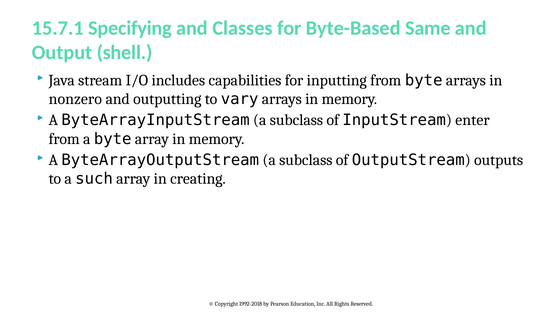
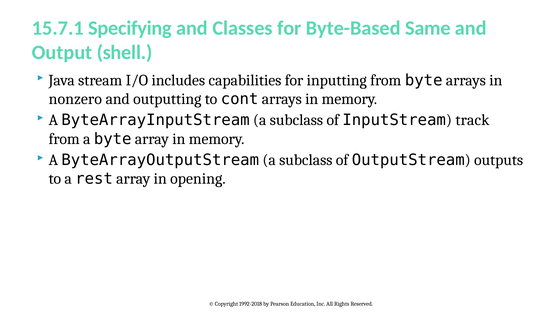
vary: vary -> cont
enter: enter -> track
such: such -> rest
creating: creating -> opening
